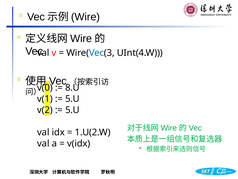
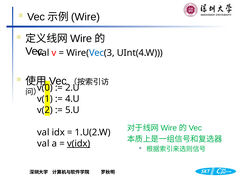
8.U: 8.U -> 2.U
5.U at (72, 99): 5.U -> 4.U
v(idx underline: none -> present
